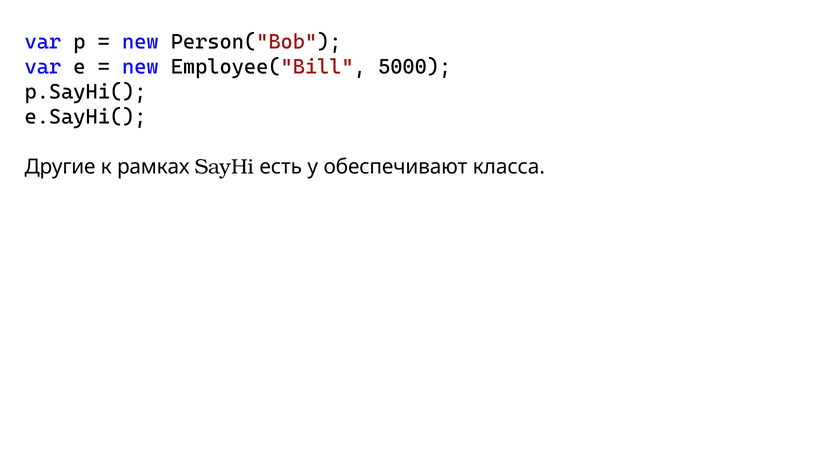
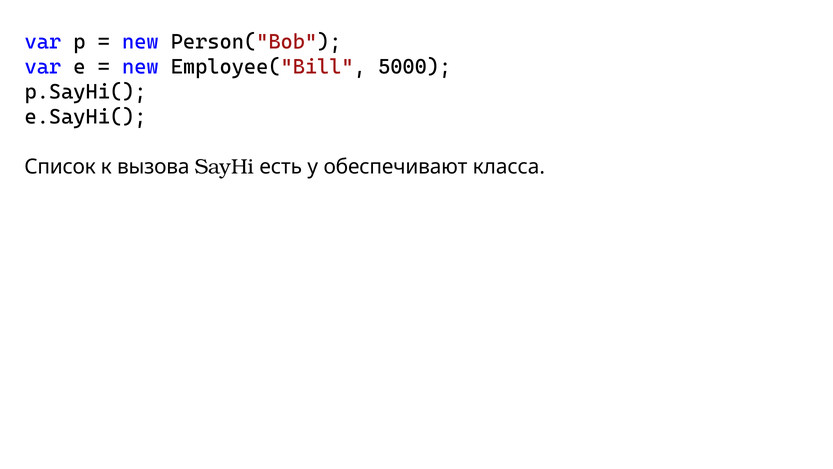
Другие: Другие -> Список
рамках: рамках -> вызова
